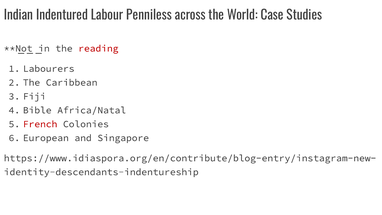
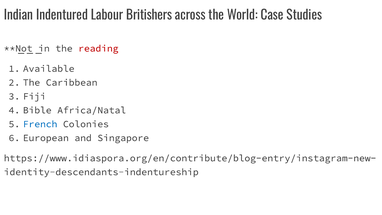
Penniless: Penniless -> Britishers
Labourers: Labourers -> Available
French colour: red -> blue
